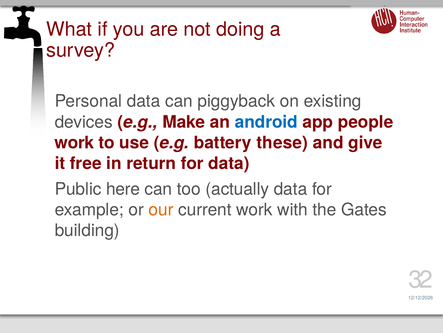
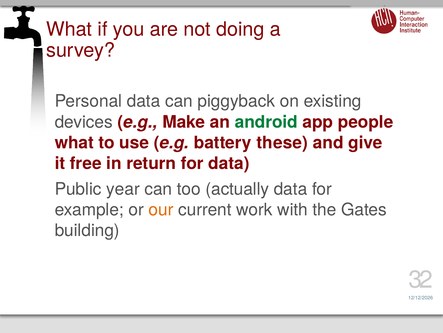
android colour: blue -> green
work at (74, 142): work -> what
here: here -> year
